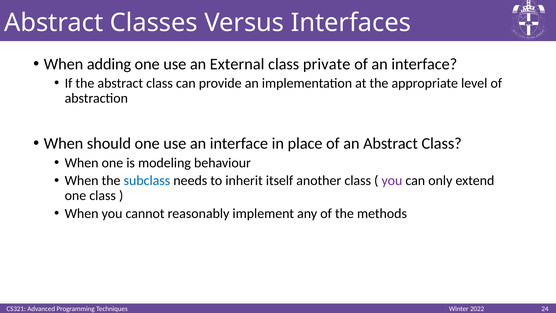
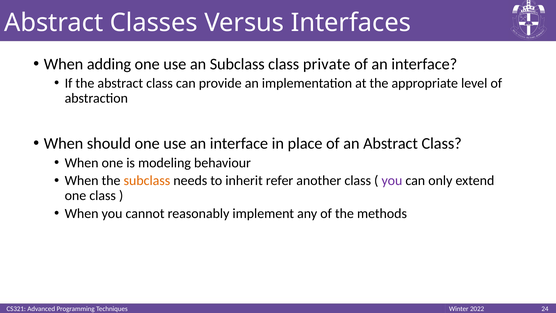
an External: External -> Subclass
subclass at (147, 181) colour: blue -> orange
itself: itself -> refer
